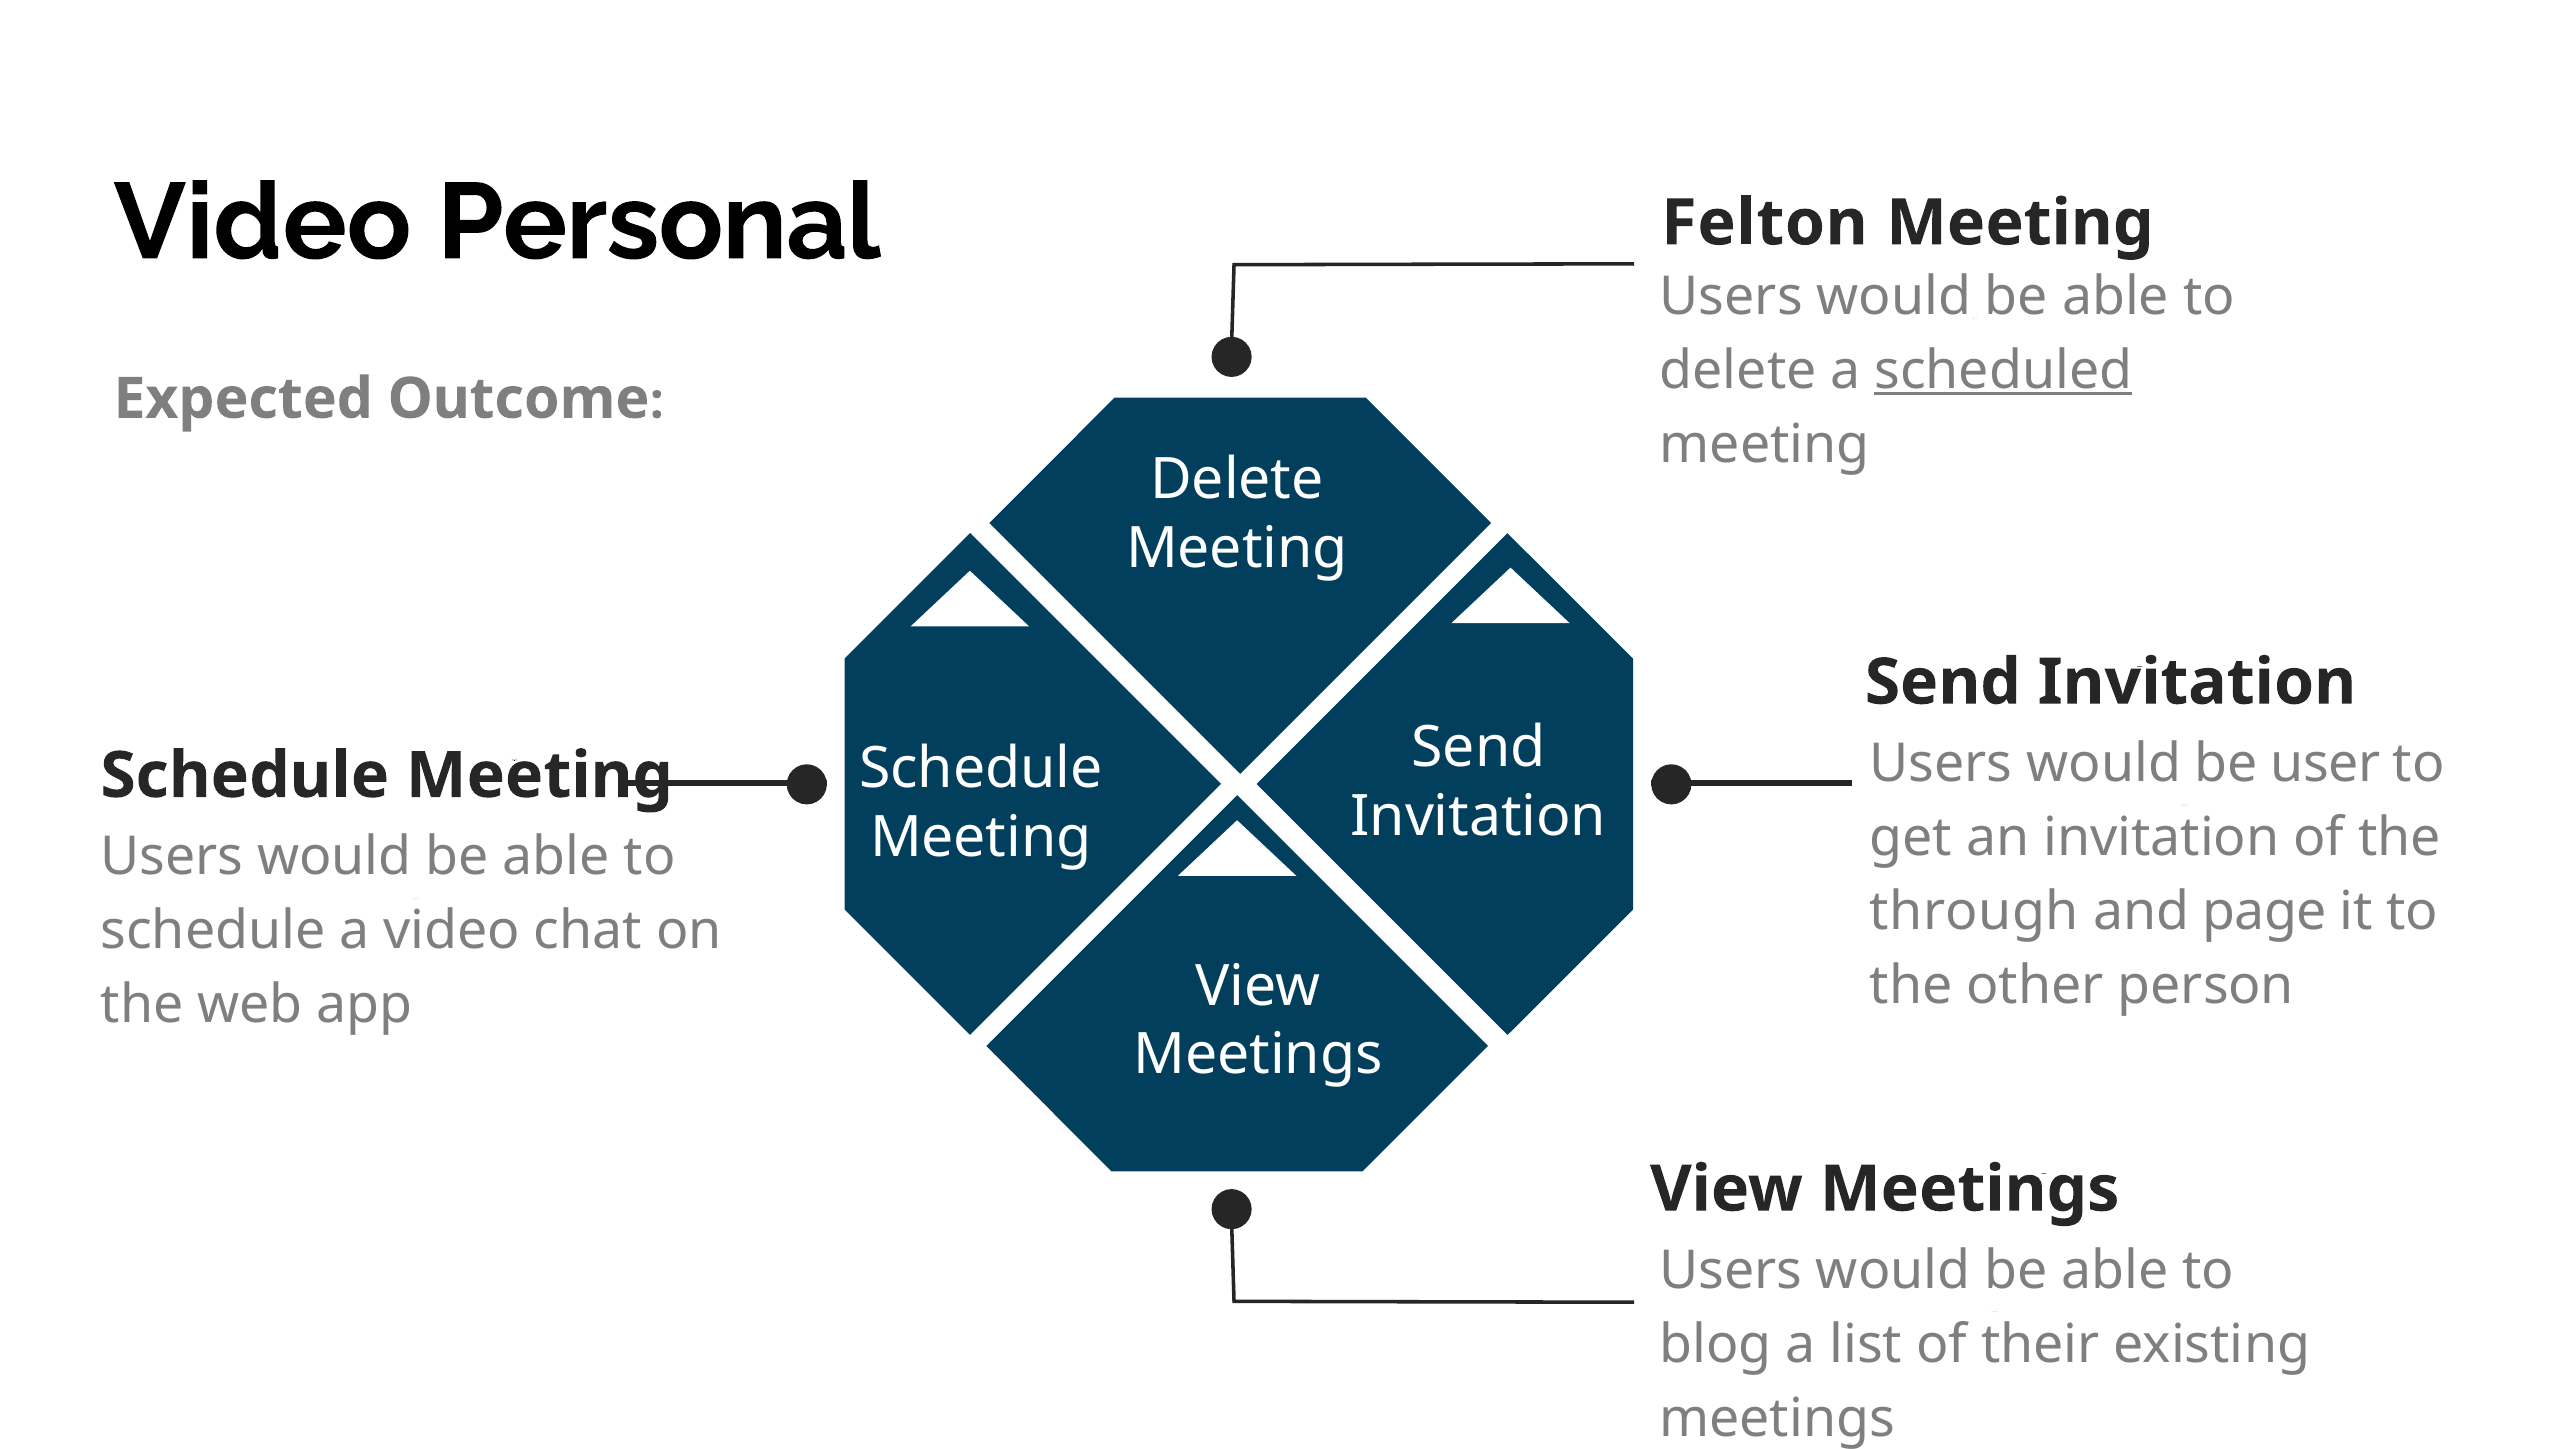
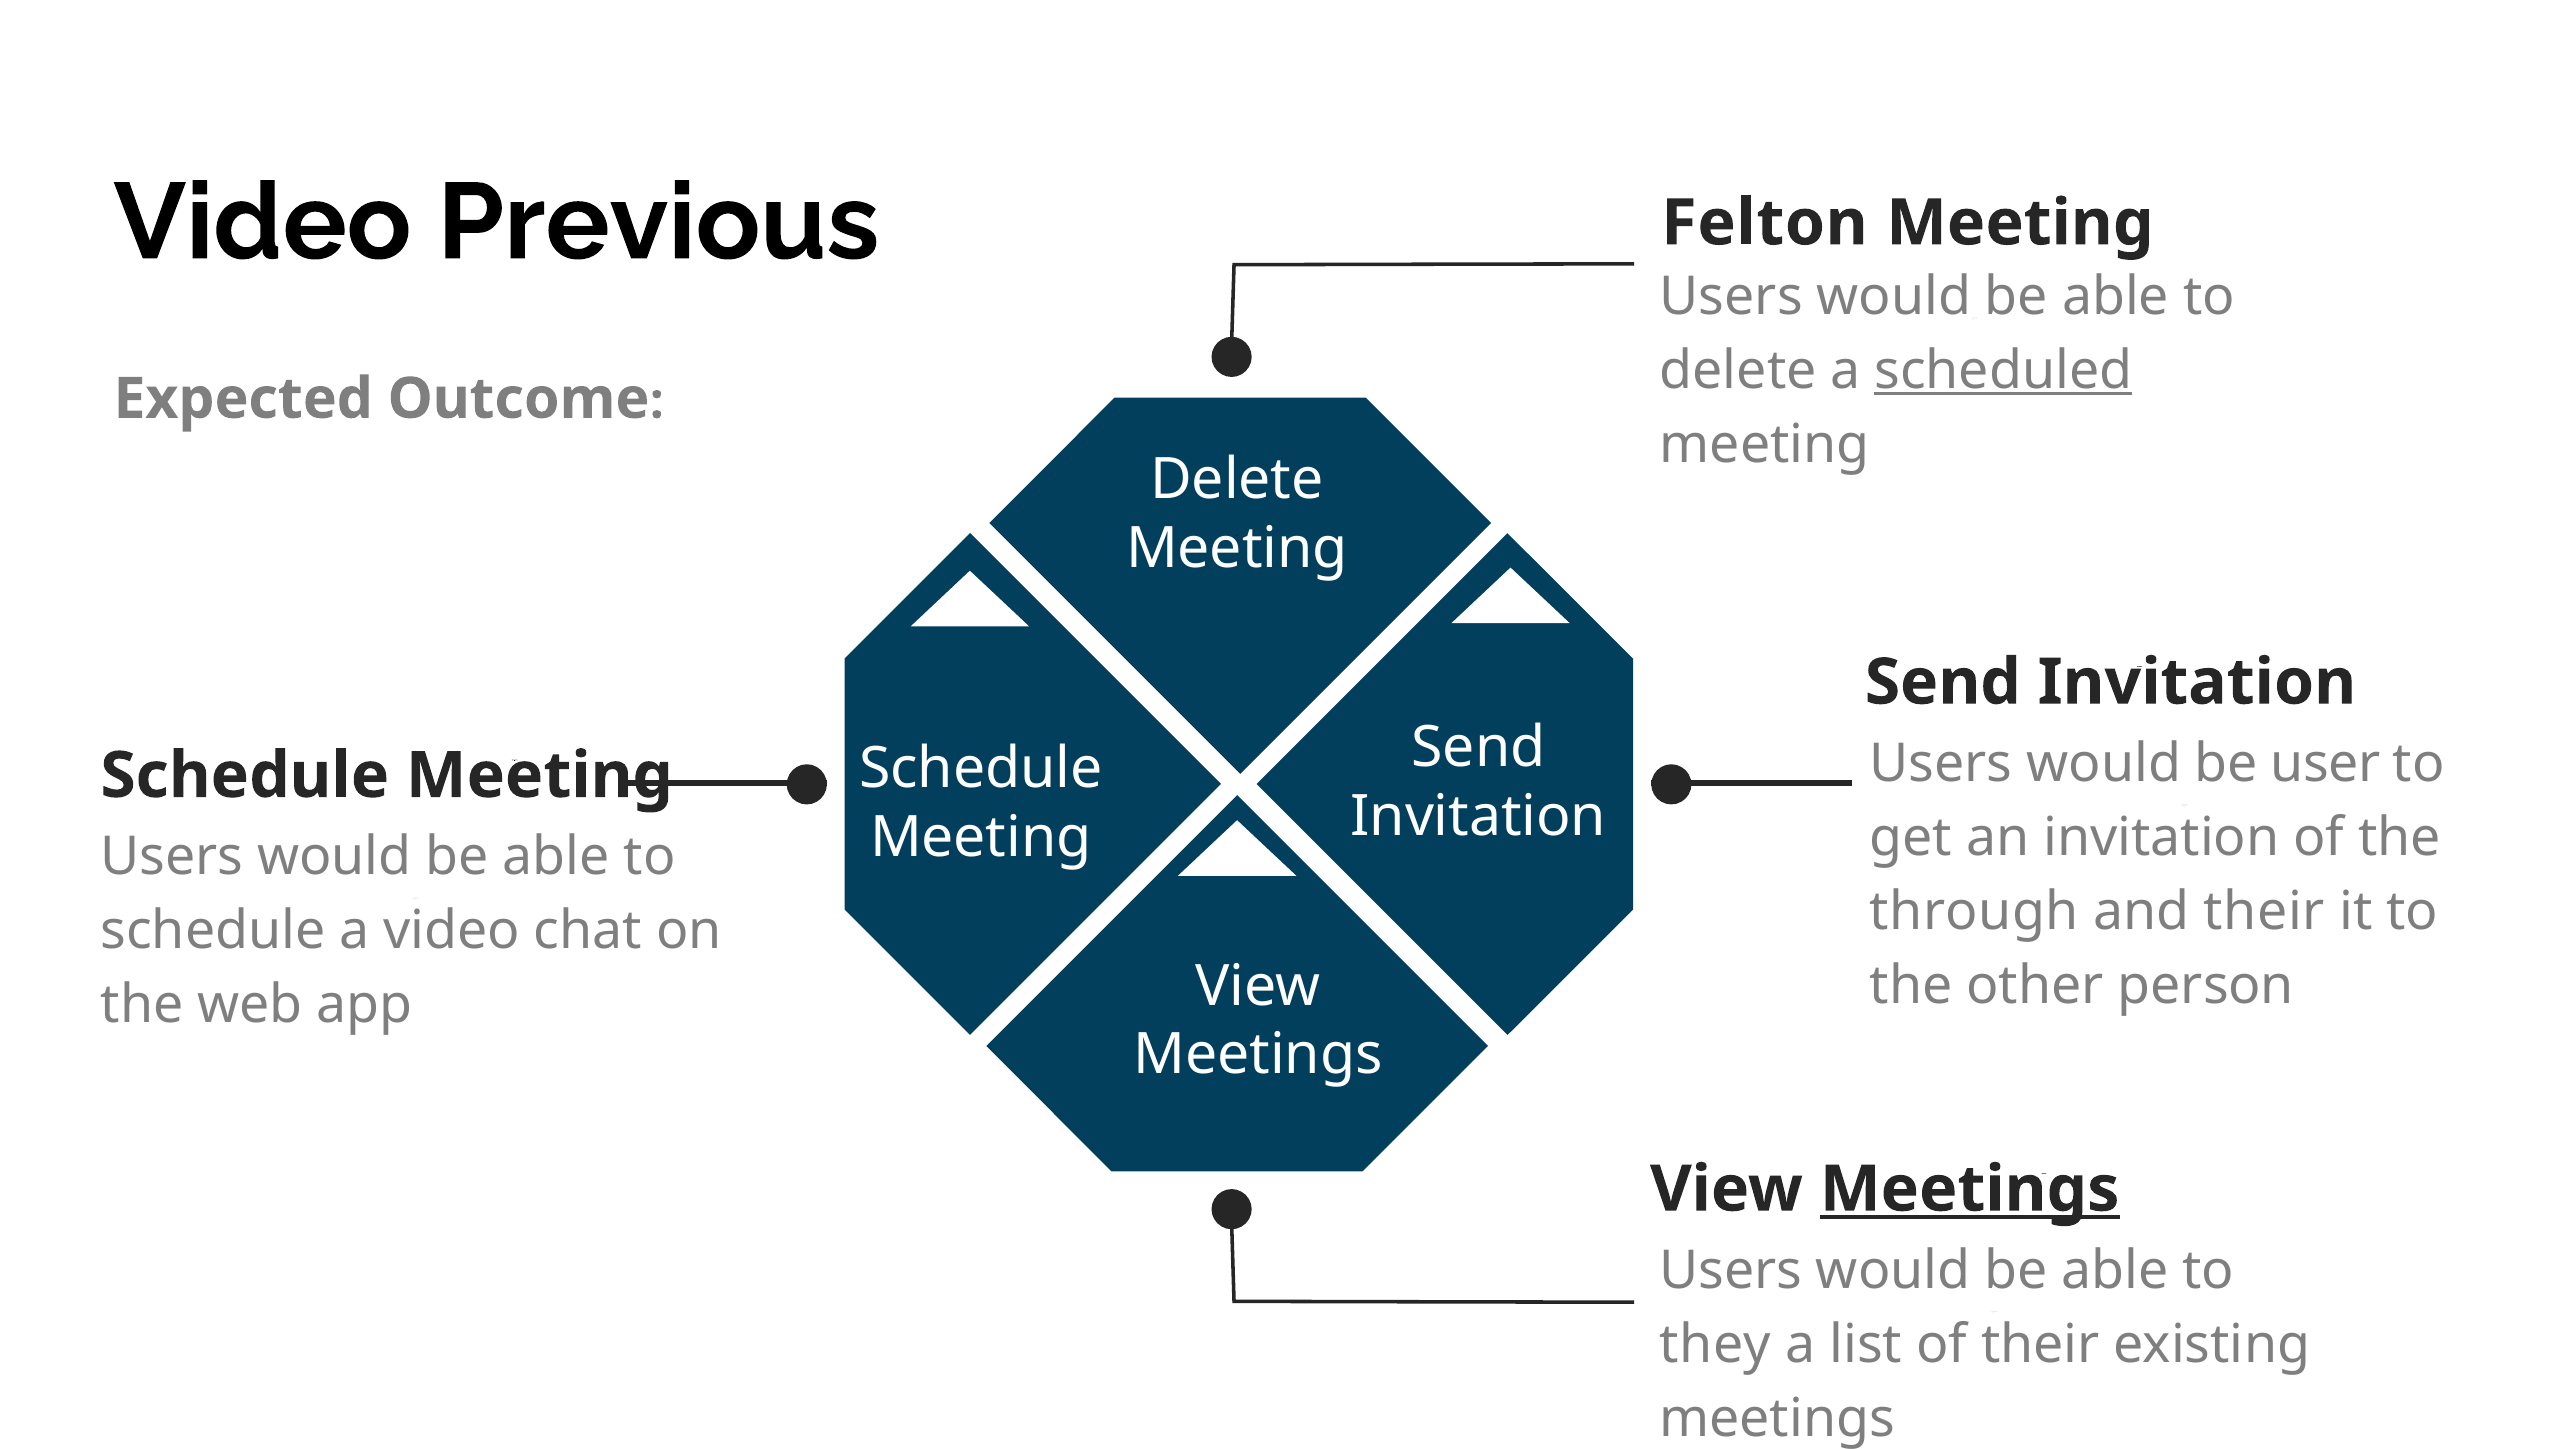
Personal: Personal -> Previous
and page: page -> their
Meetings at (1970, 1189) underline: none -> present
blog: blog -> they
